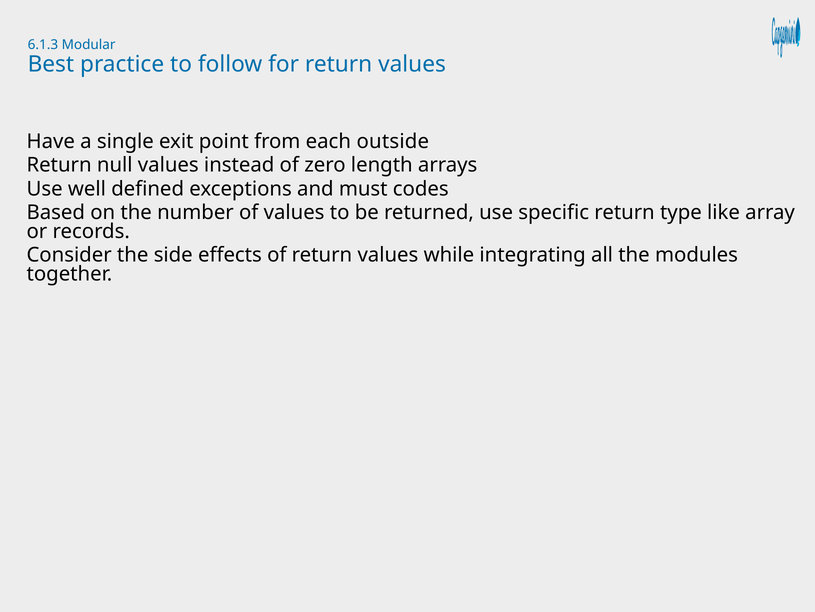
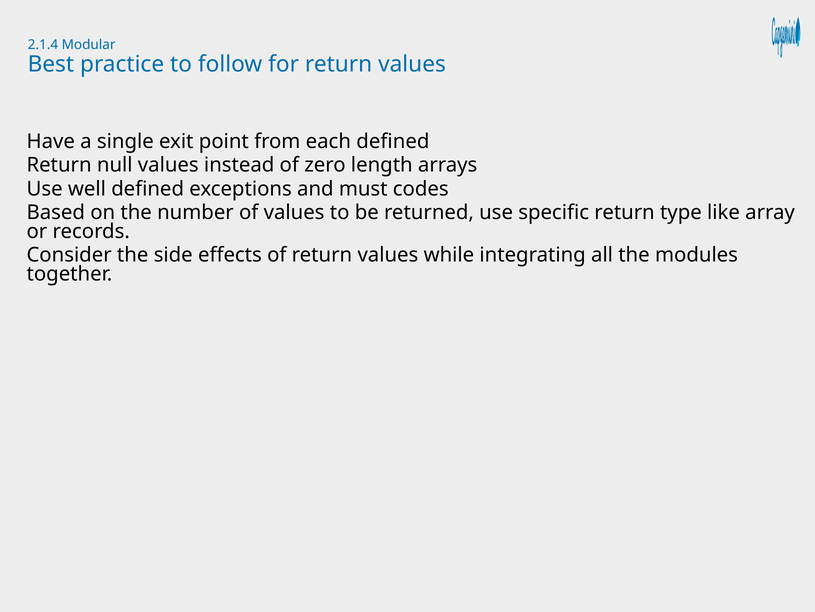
6.1.3: 6.1.3 -> 2.1.4
each outside: outside -> defined
